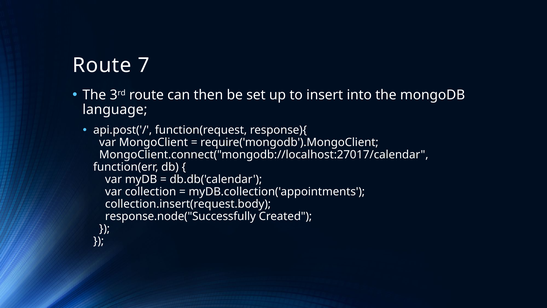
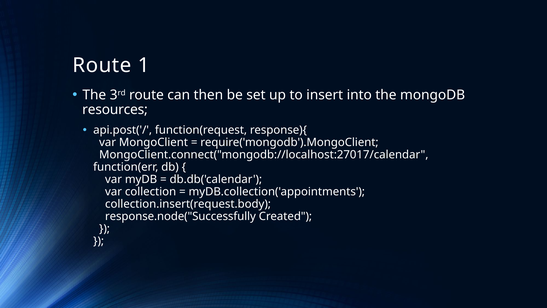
7: 7 -> 1
language: language -> resources
